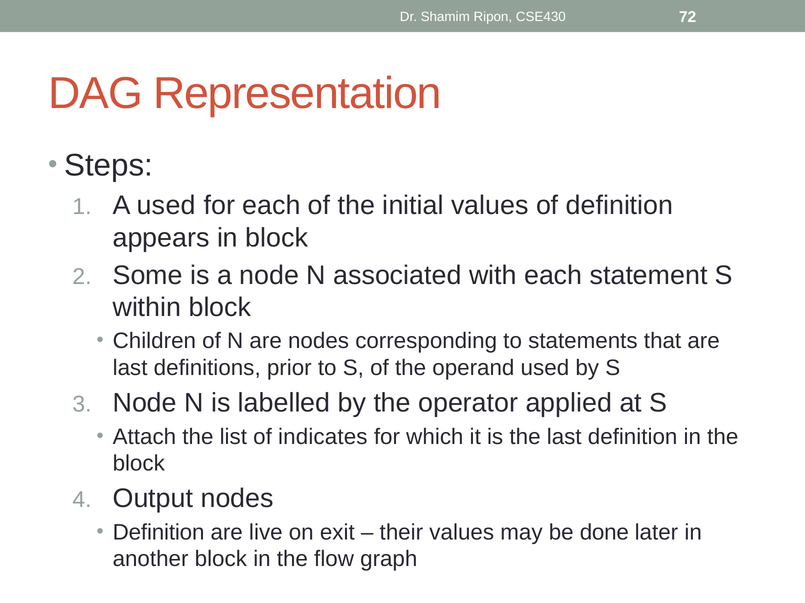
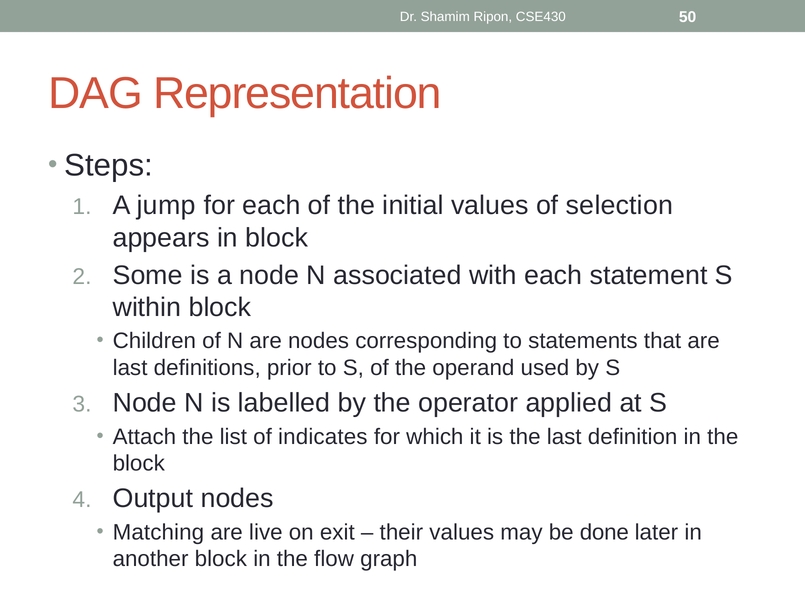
72: 72 -> 50
A used: used -> jump
of definition: definition -> selection
Definition at (159, 533): Definition -> Matching
